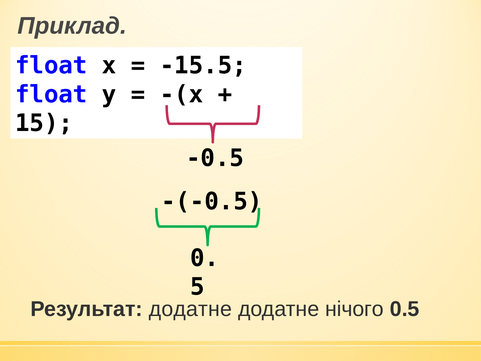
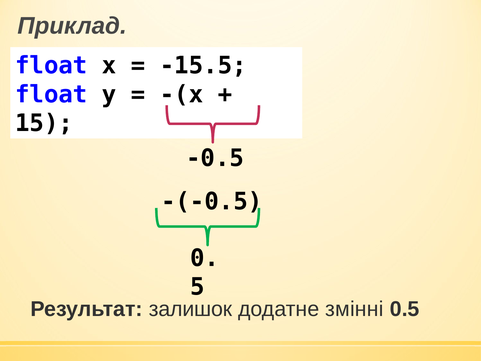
Результат додатне: додатне -> залишок
нічого: нічого -> змінні
